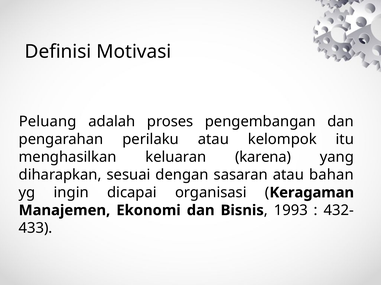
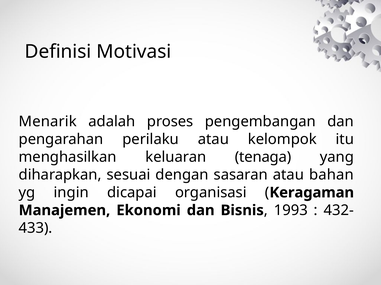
Peluang: Peluang -> Menarik
karena: karena -> tenaga
